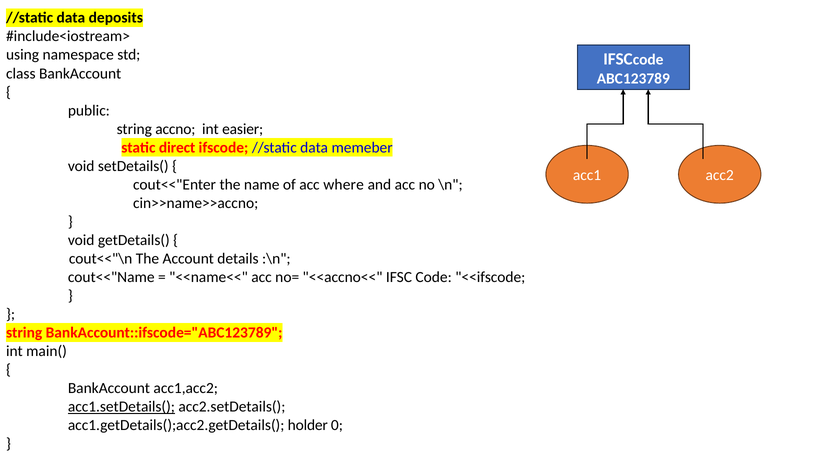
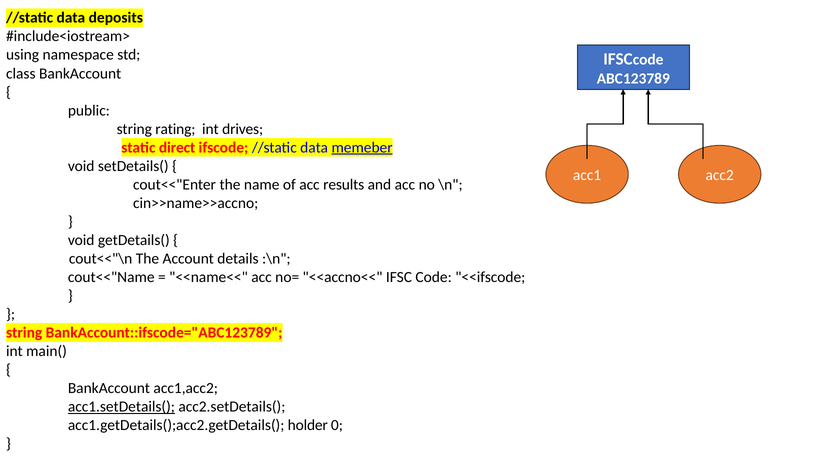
accno: accno -> rating
easier: easier -> drives
memeber underline: none -> present
where: where -> results
